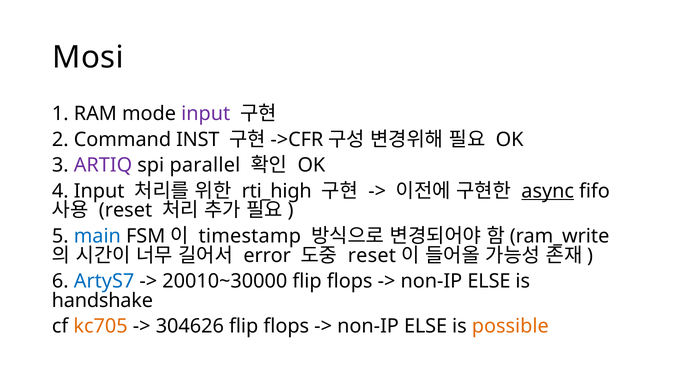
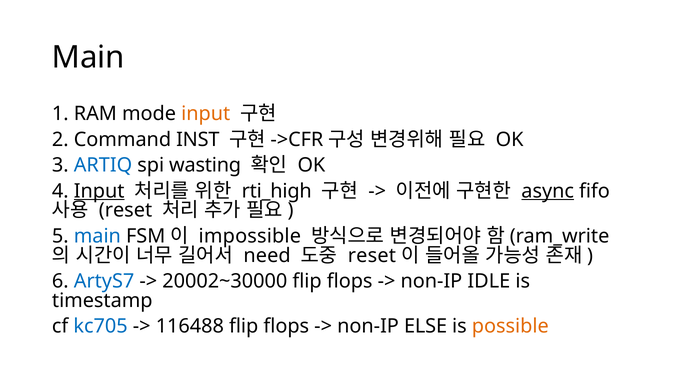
Mosi at (88, 57): Mosi -> Main
input at (206, 114) colour: purple -> orange
ARTIQ colour: purple -> blue
parallel: parallel -> wasting
Input at (99, 191) underline: none -> present
timestamp: timestamp -> impossible
error: error -> need
20010~30000: 20010~30000 -> 20002~30000
ELSE at (489, 281): ELSE -> IDLE
handshake: handshake -> timestamp
kc705 colour: orange -> blue
304626: 304626 -> 116488
